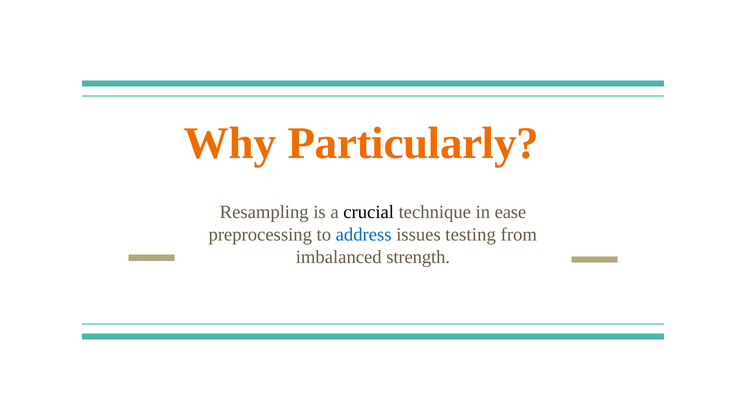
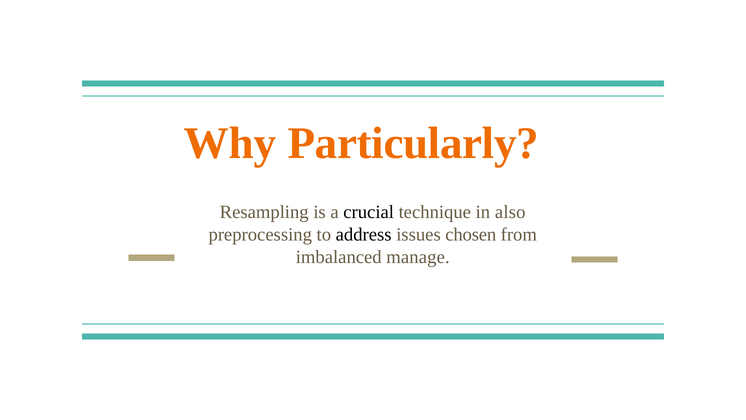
ease: ease -> also
address colour: blue -> black
testing: testing -> chosen
strength: strength -> manage
